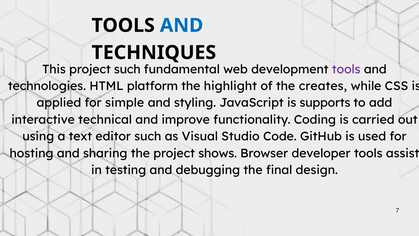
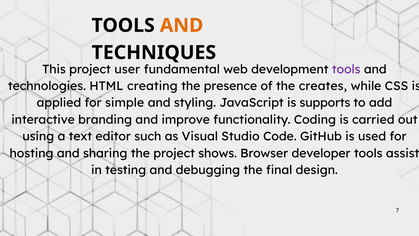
AND at (182, 25) colour: blue -> orange
project such: such -> user
platform: platform -> creating
highlight: highlight -> presence
technical: technical -> branding
